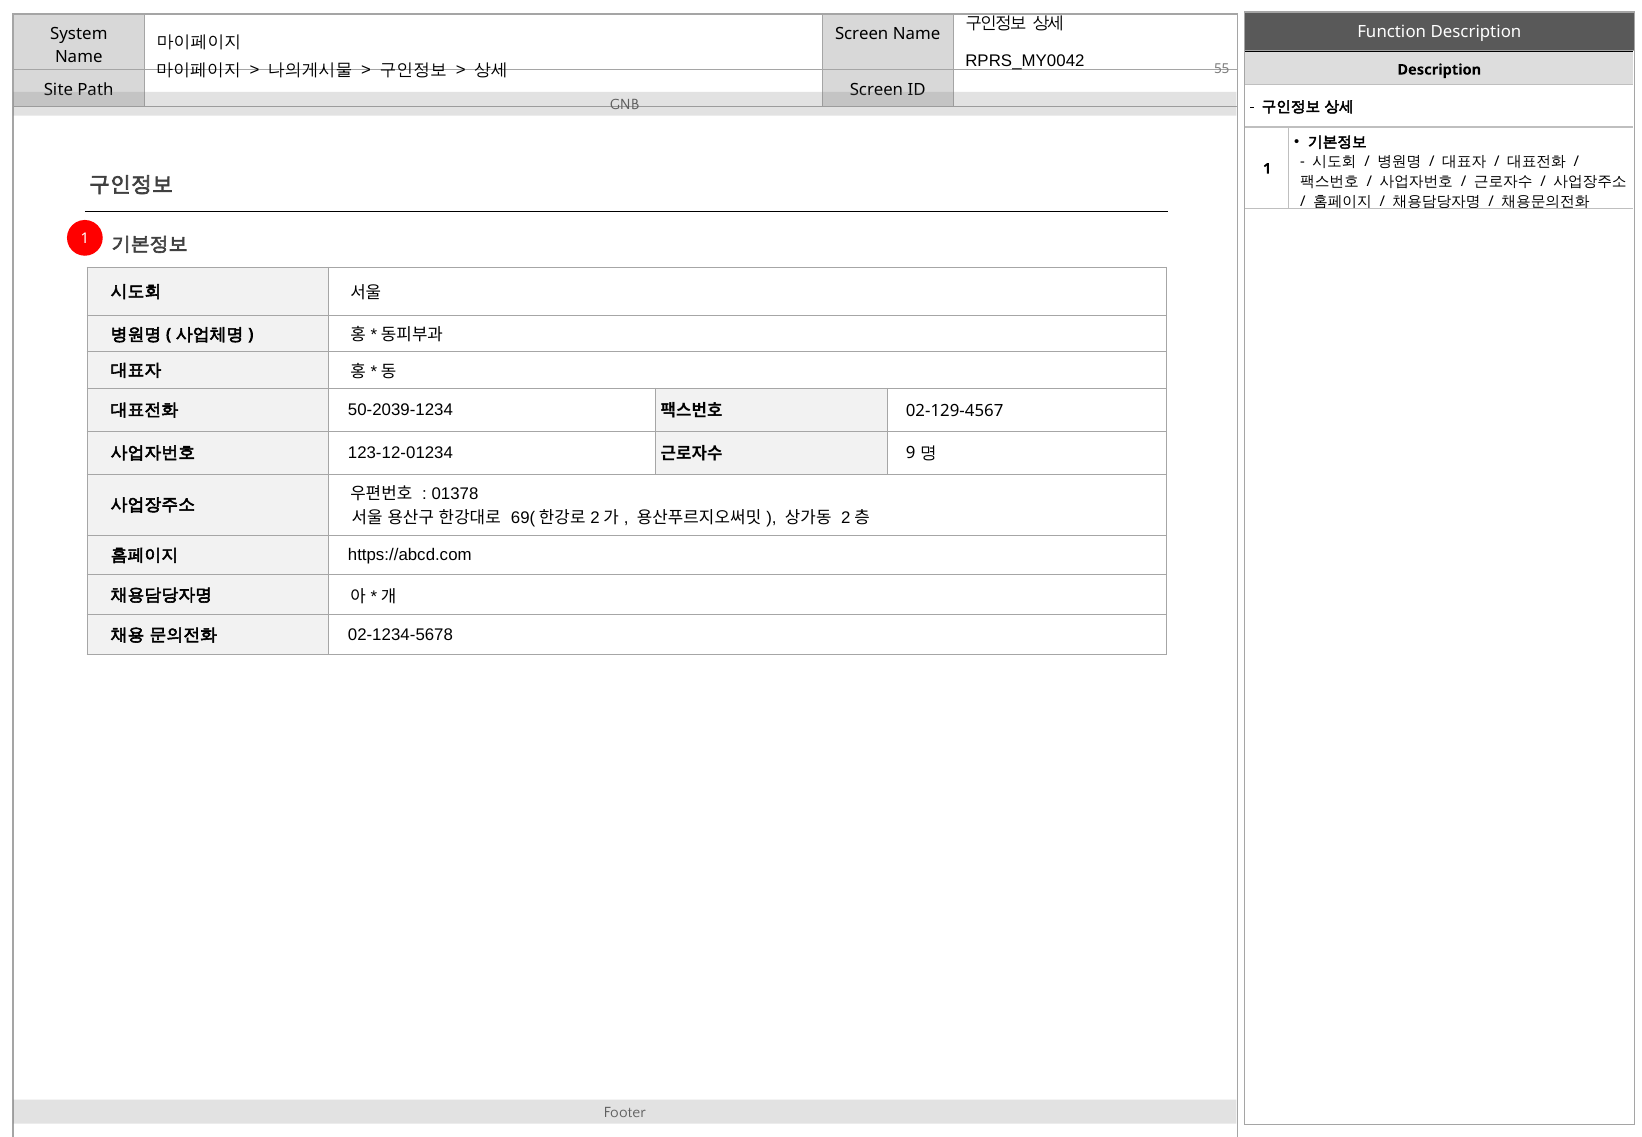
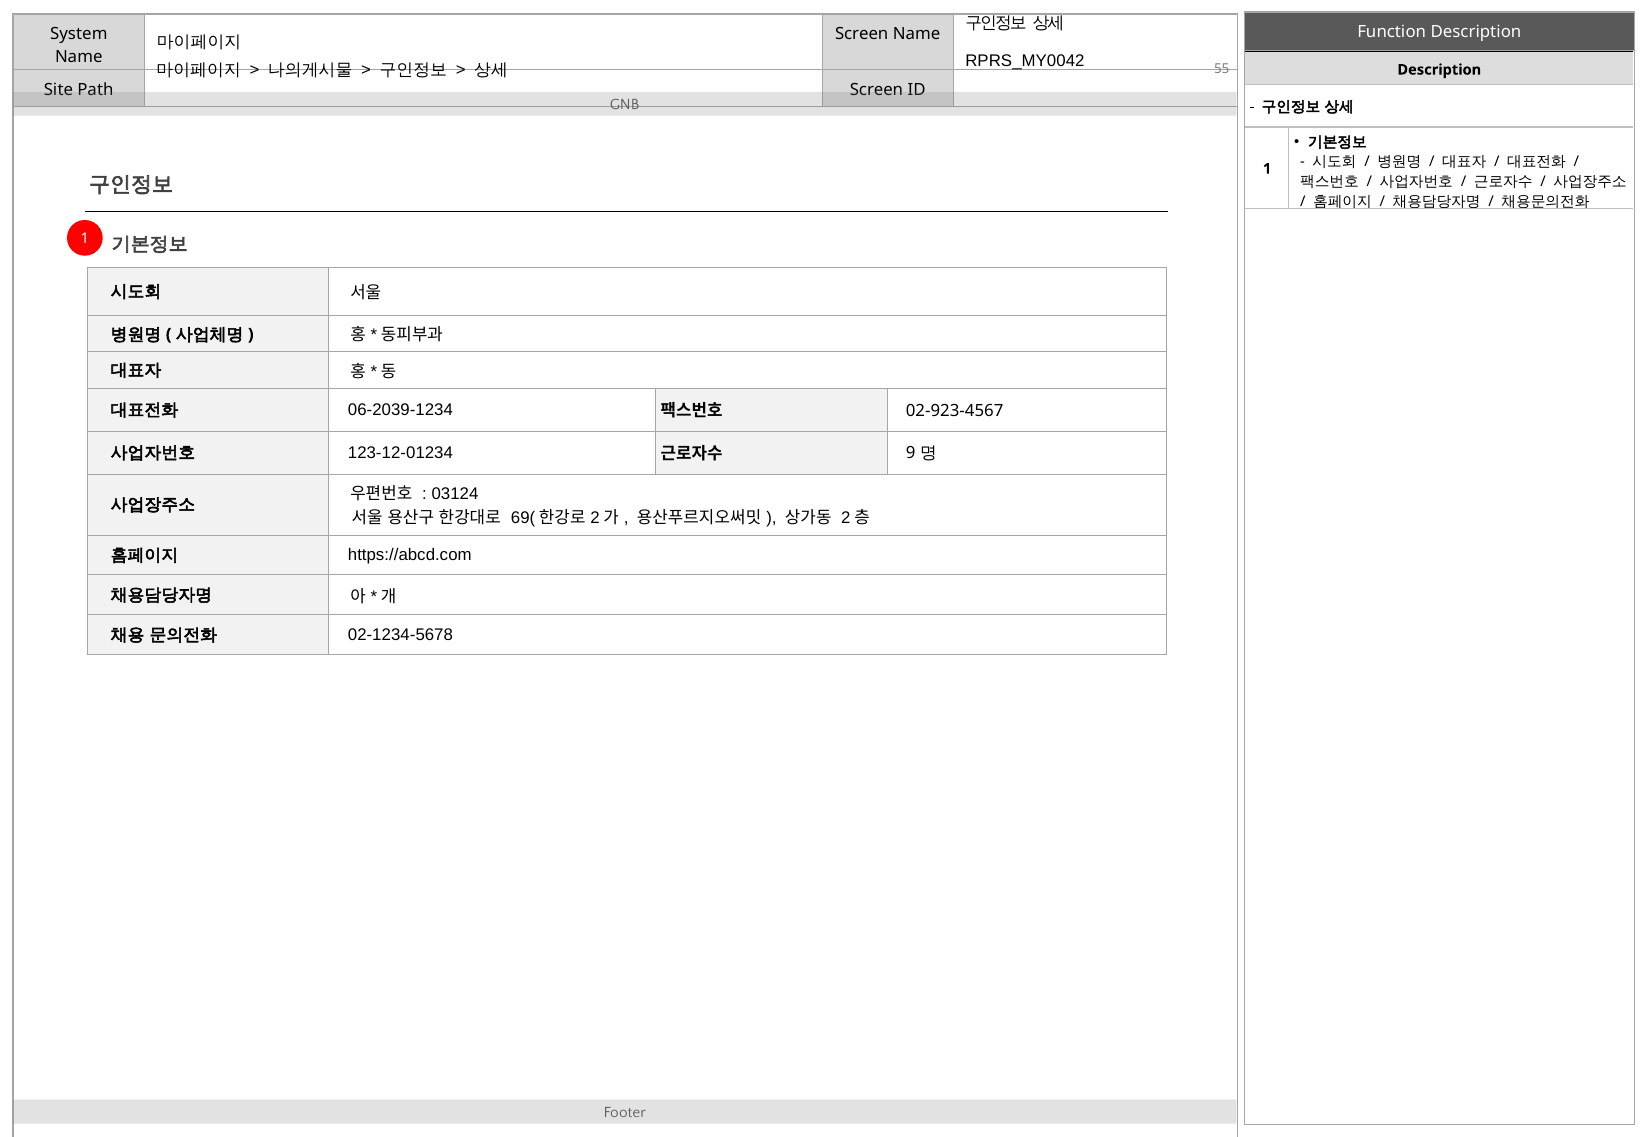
50-2039-1234: 50-2039-1234 -> 06-2039-1234
02-129-4567: 02-129-4567 -> 02-923-4567
01378: 01378 -> 03124
